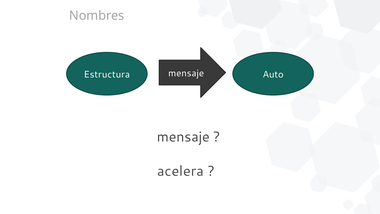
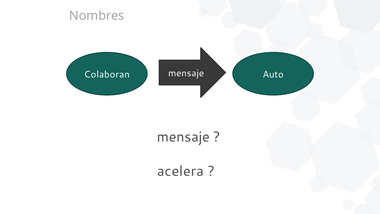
Estructura: Estructura -> Colaboran
